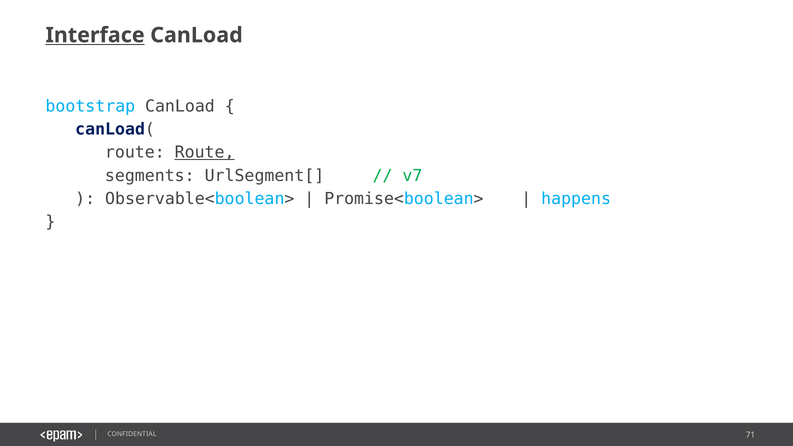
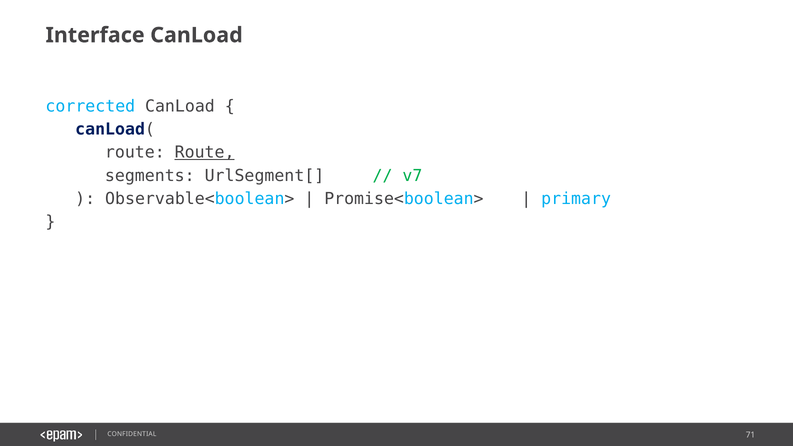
Interface underline: present -> none
bootstrap: bootstrap -> corrected
happens: happens -> primary
